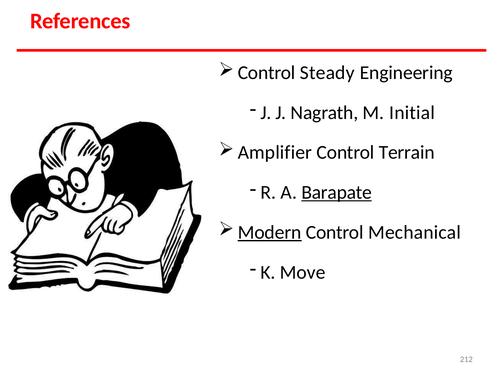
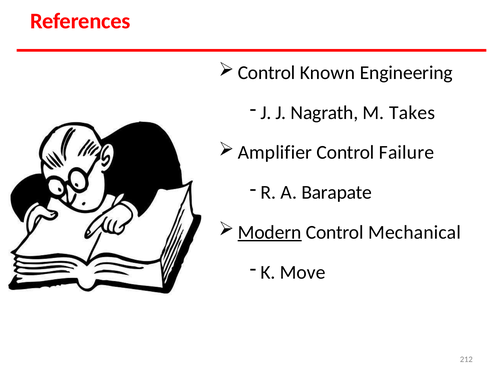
Steady: Steady -> Known
Initial: Initial -> Takes
Terrain: Terrain -> Failure
Barapate underline: present -> none
